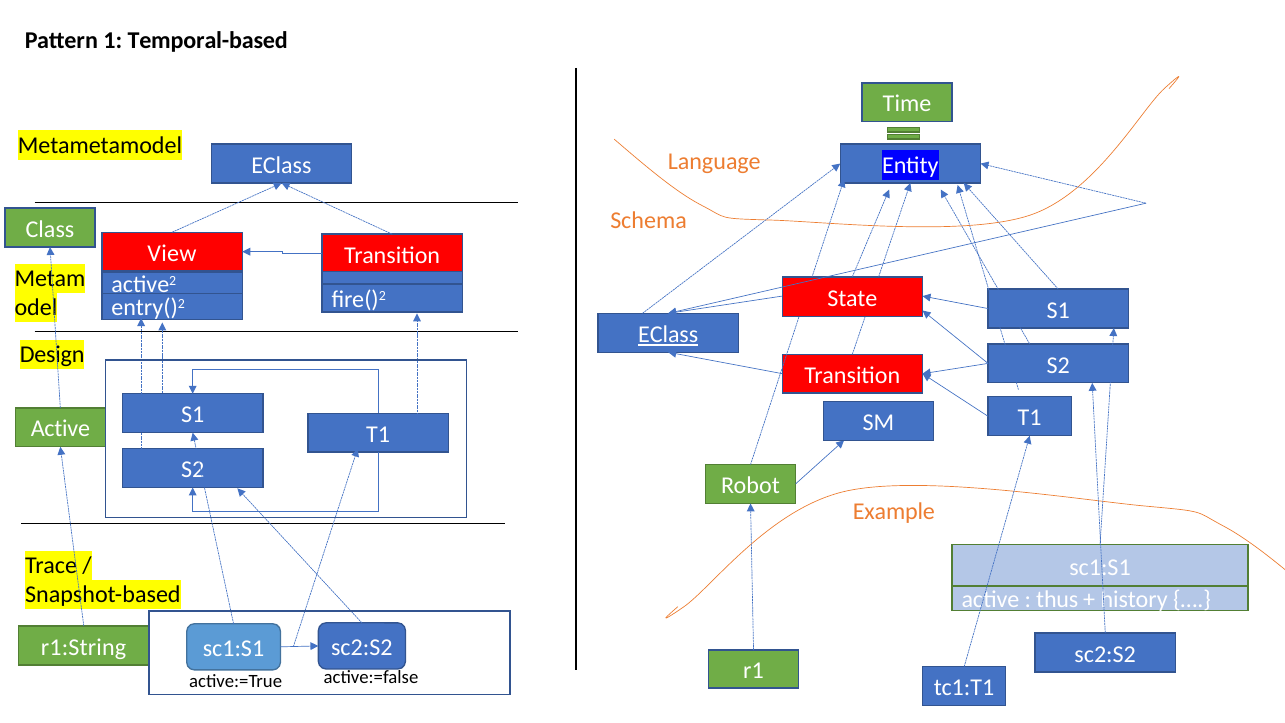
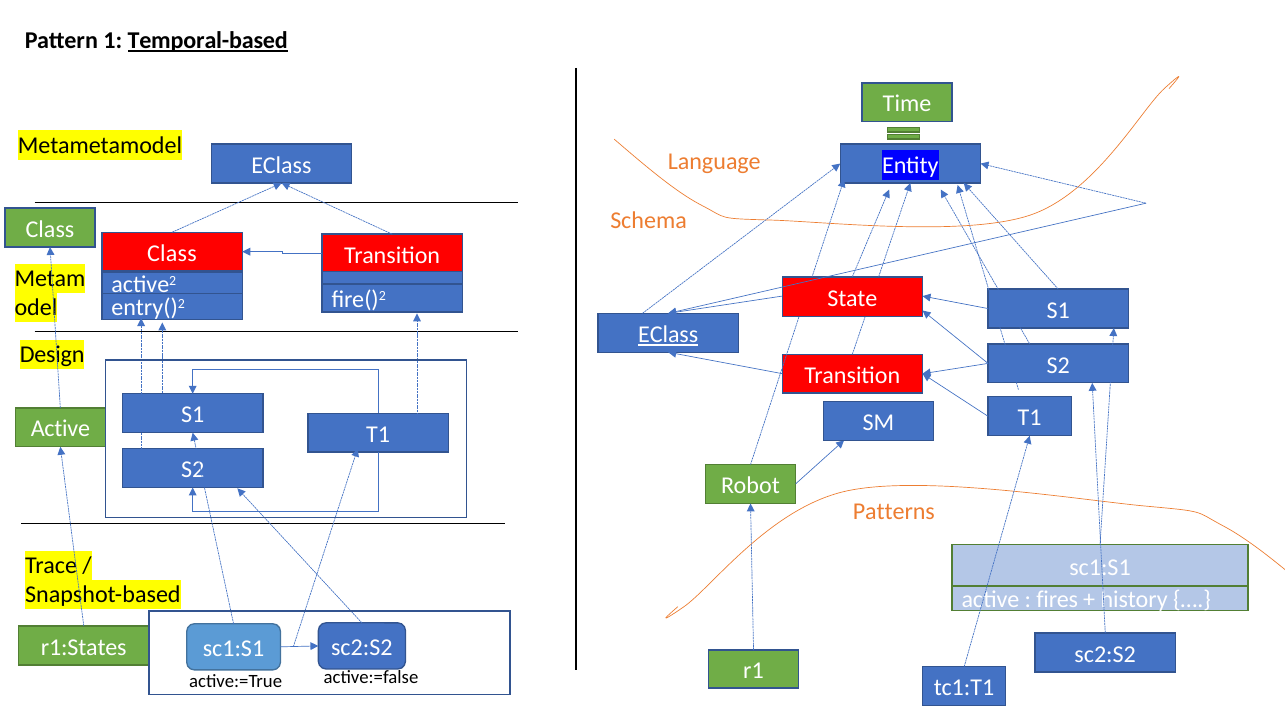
Temporal-based underline: none -> present
View at (172, 253): View -> Class
Example: Example -> Patterns
thus: thus -> fires
r1:String: r1:String -> r1:States
